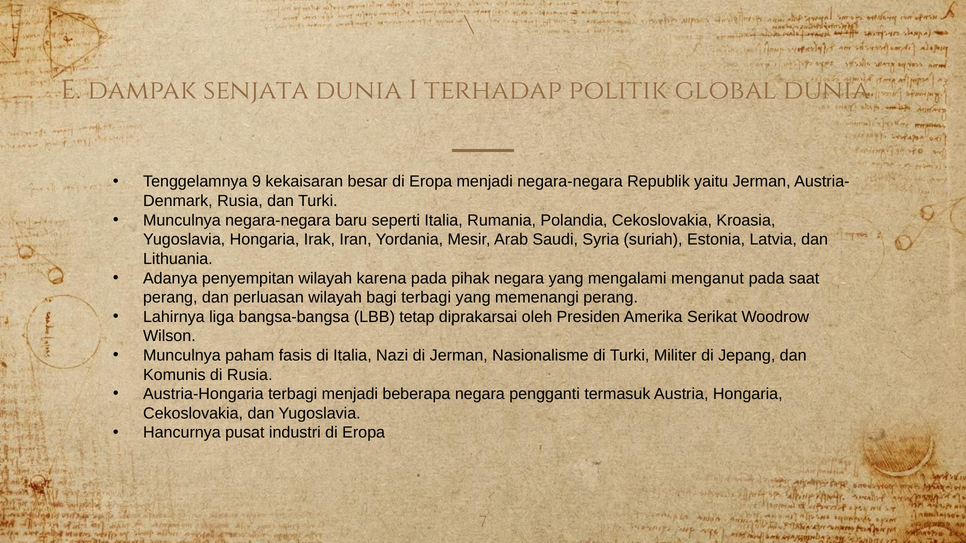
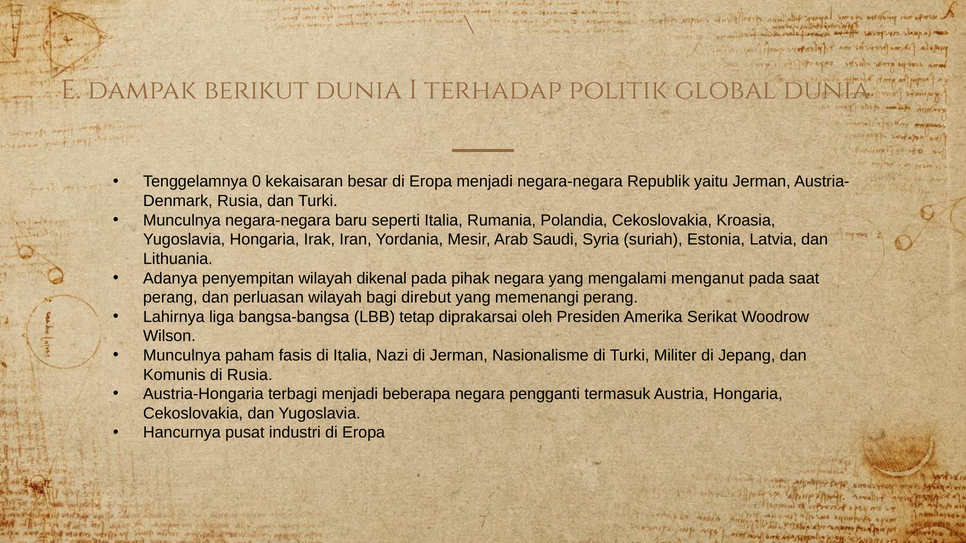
senjata: senjata -> berikut
9: 9 -> 0
karena: karena -> dikenal
bagi terbagi: terbagi -> direbut
